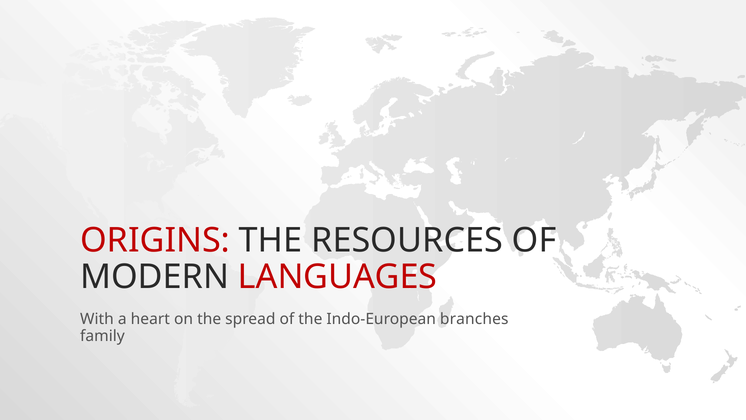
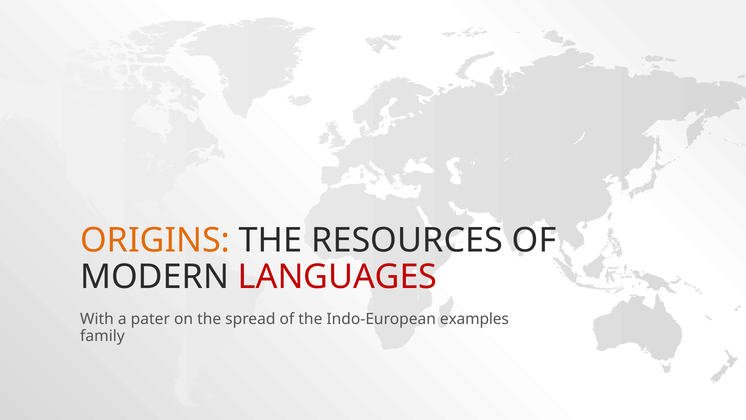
ORIGINS colour: red -> orange
heart: heart -> pater
branches: branches -> examples
